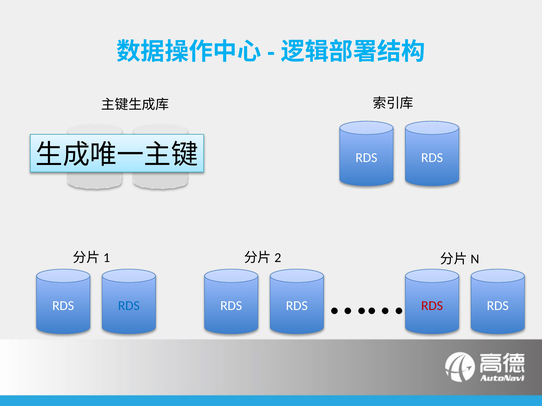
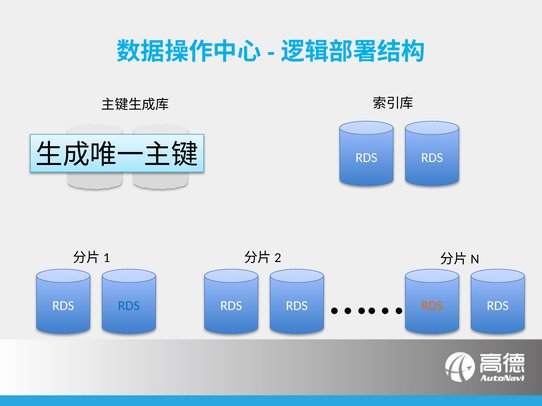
RDS at (432, 306) colour: red -> orange
